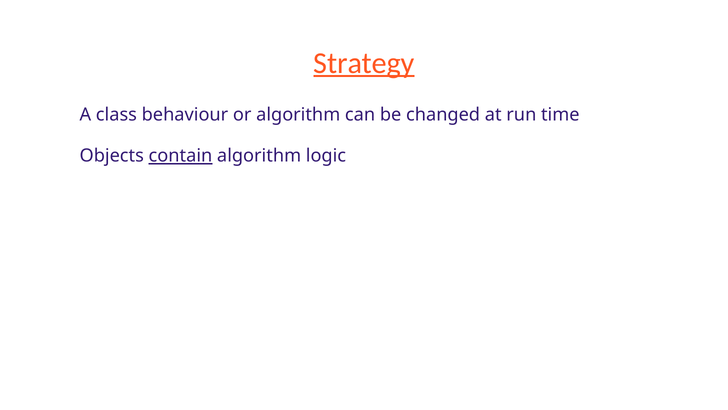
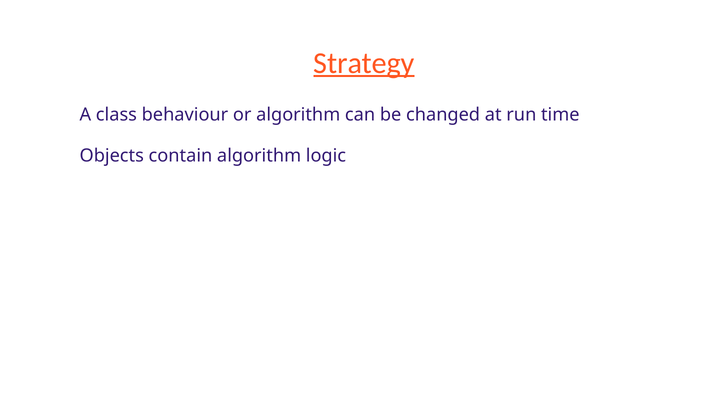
contain underline: present -> none
